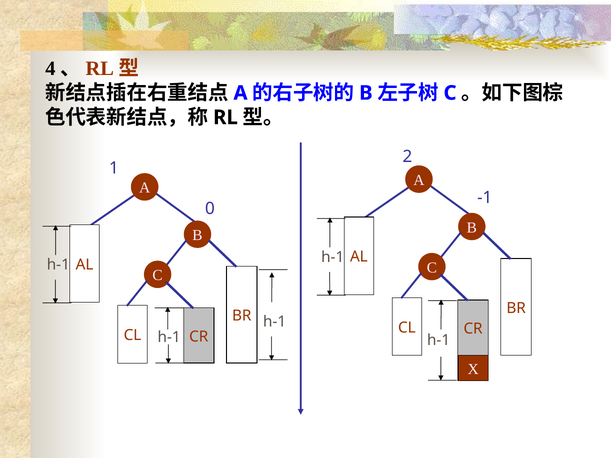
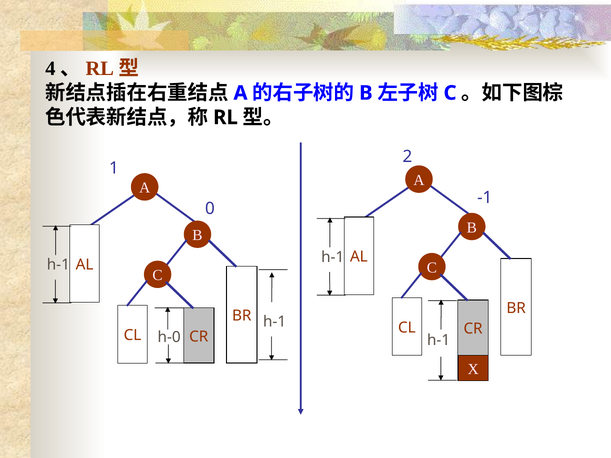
h-1 at (169, 338): h-1 -> h-0
